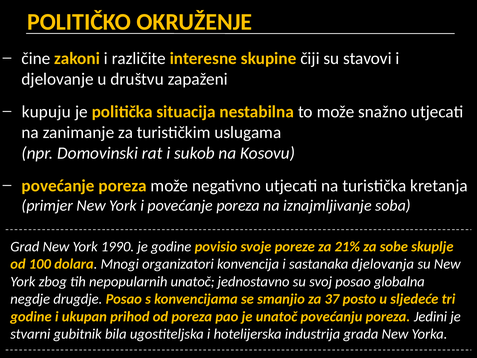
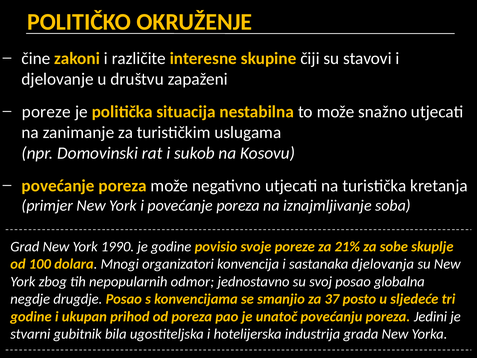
kupuju at (46, 112): kupuju -> poreze
nepopularnih unatoč: unatoč -> odmor
